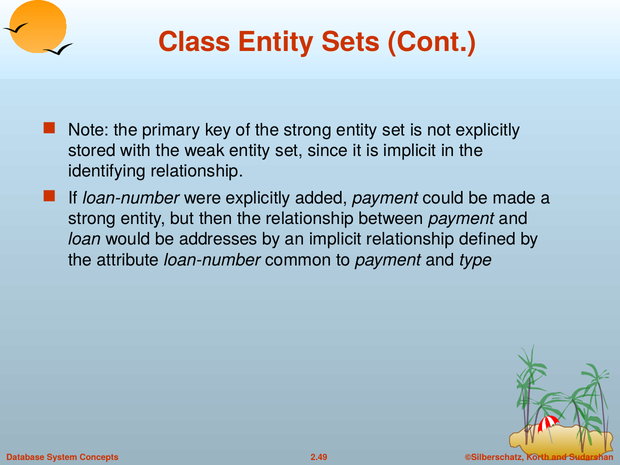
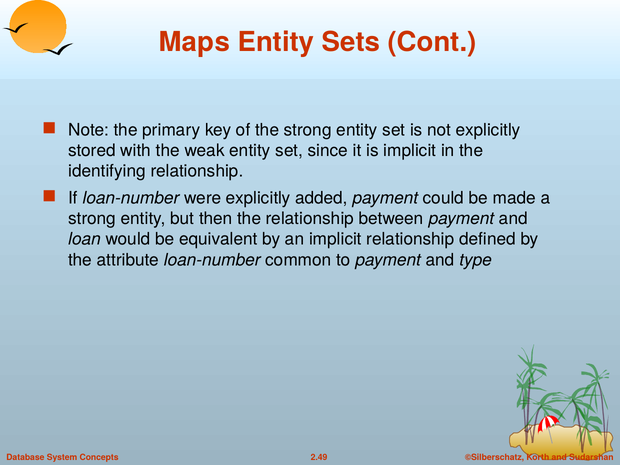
Class: Class -> Maps
addresses: addresses -> equivalent
